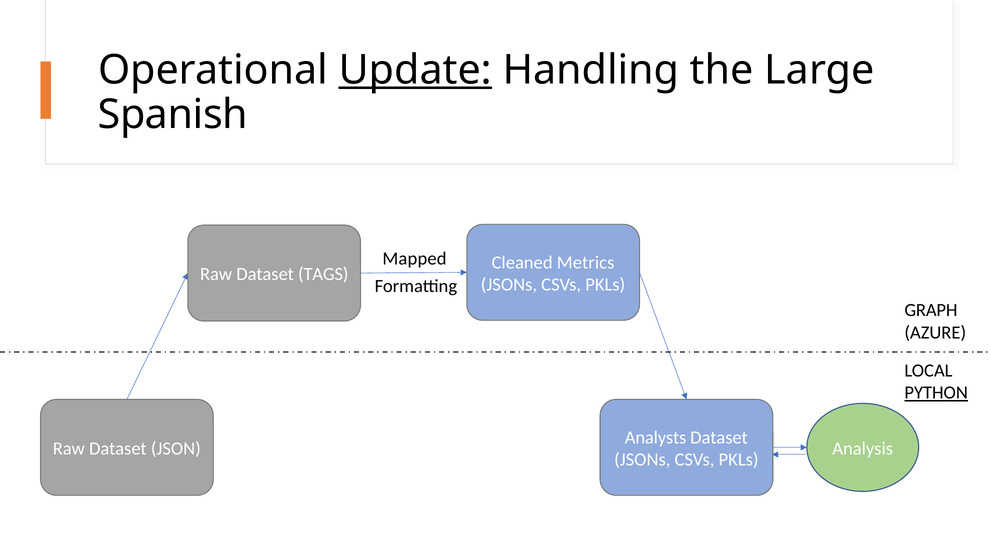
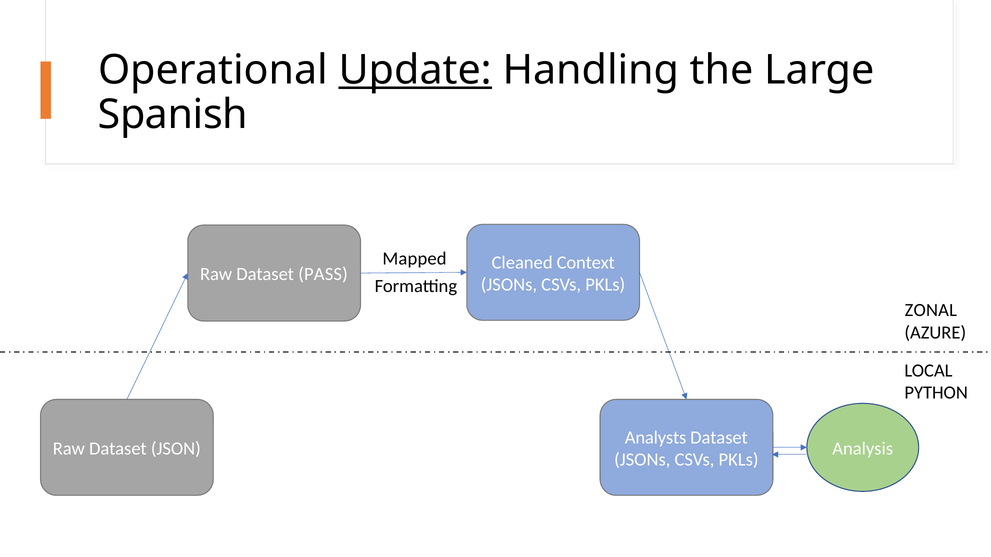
Metrics: Metrics -> Context
TAGS: TAGS -> PASS
GRAPH: GRAPH -> ZONAL
PYTHON underline: present -> none
